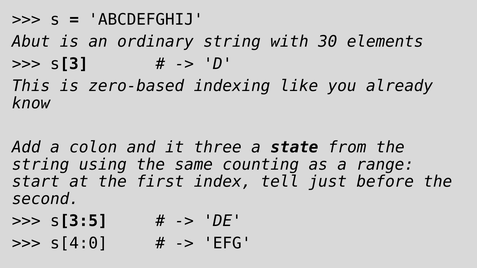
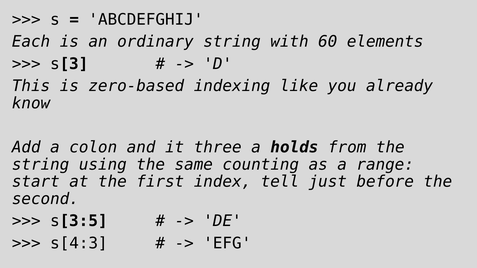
Abut: Abut -> Each
30: 30 -> 60
state: state -> holds
s[4:0: s[4:0 -> s[4:3
